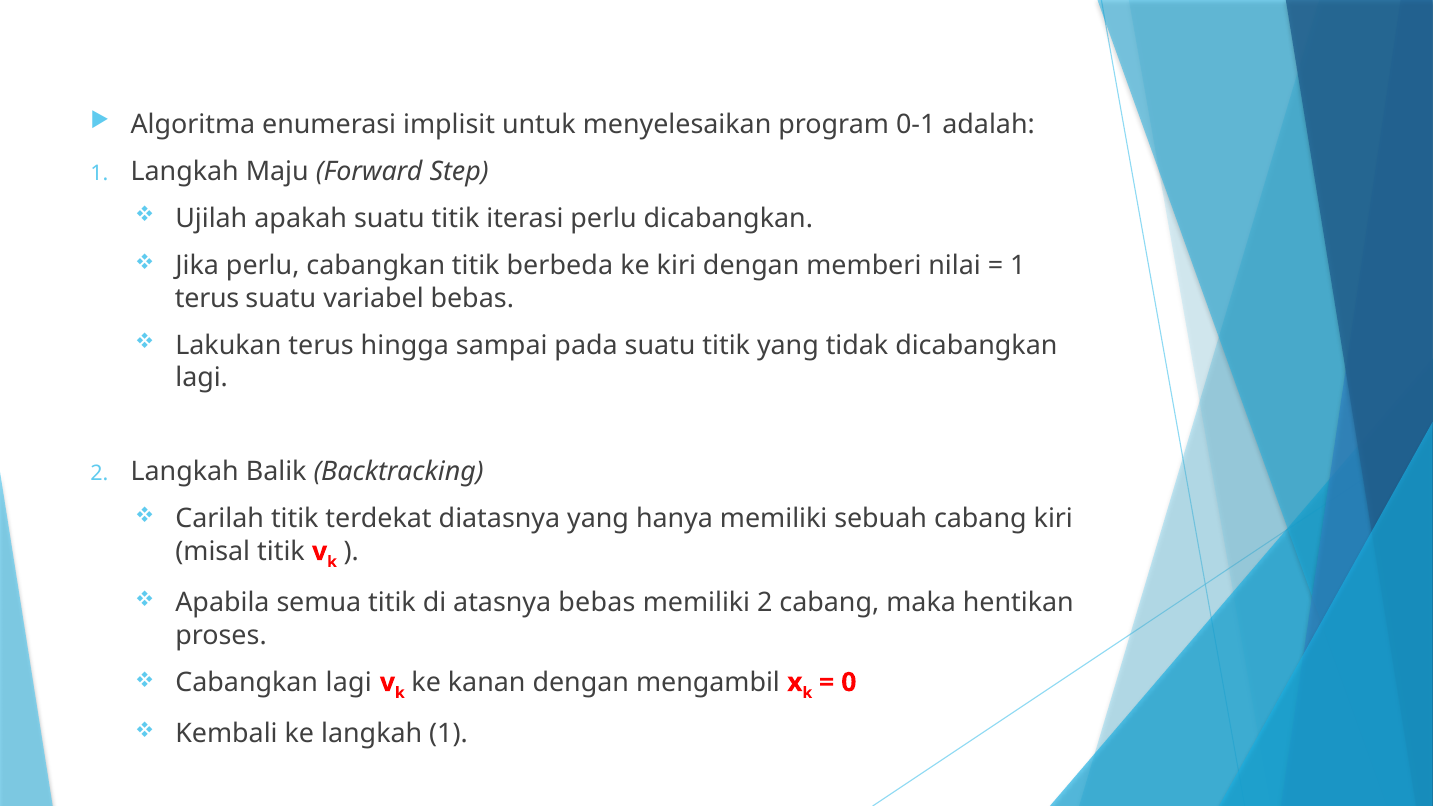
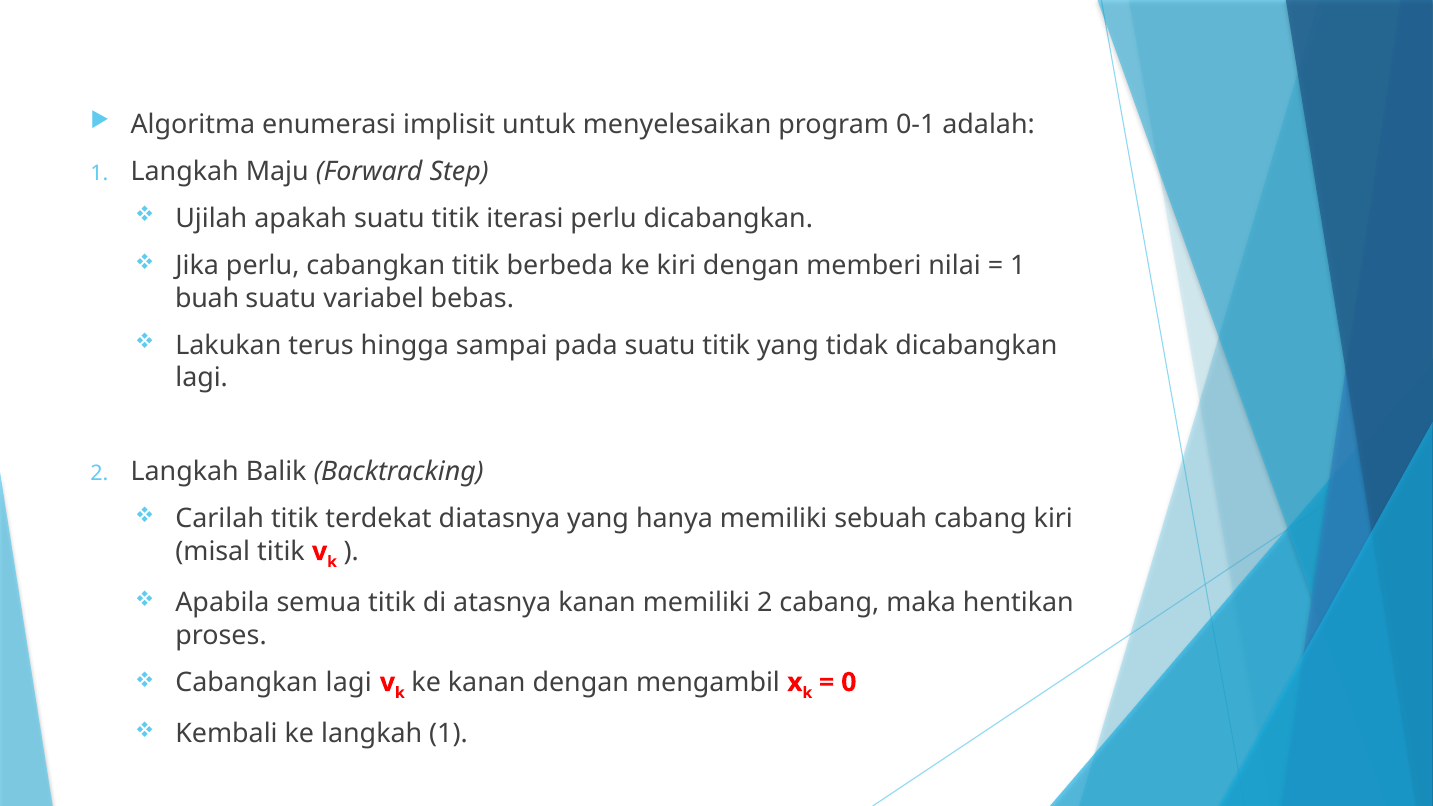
terus at (207, 298): terus -> buah
atasnya bebas: bebas -> kanan
